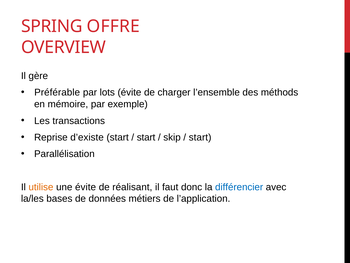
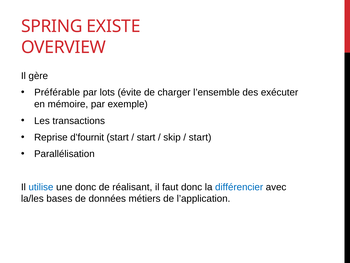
OFFRE: OFFRE -> EXISTE
méthods: méthods -> exécuter
d’existe: d’existe -> d’fournit
utilise colour: orange -> blue
une évite: évite -> donc
